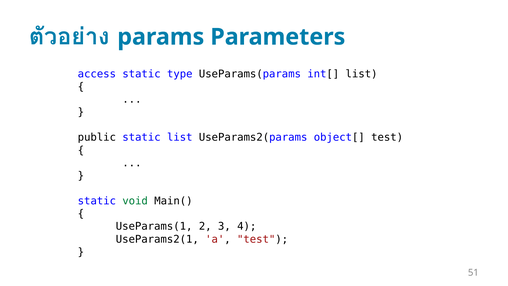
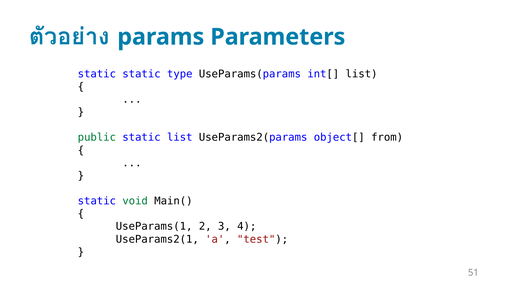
access at (97, 74): access -> static
public colour: black -> green
object[ test: test -> from
